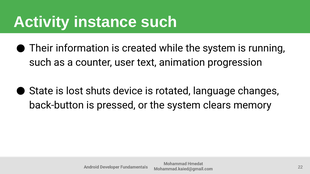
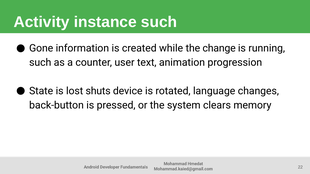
Their: Their -> Gone
while the system: system -> change
